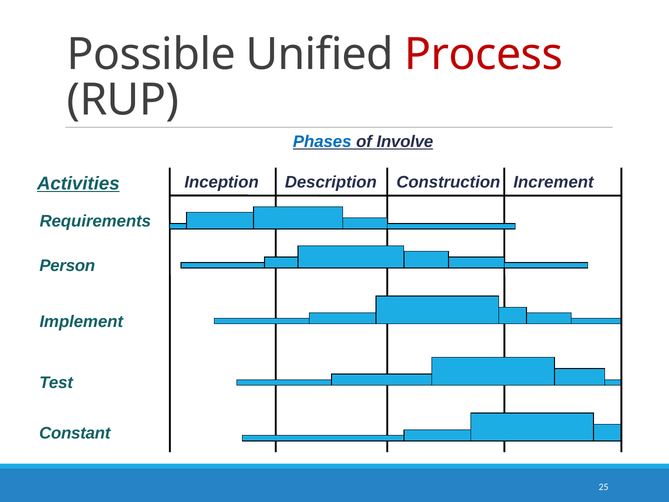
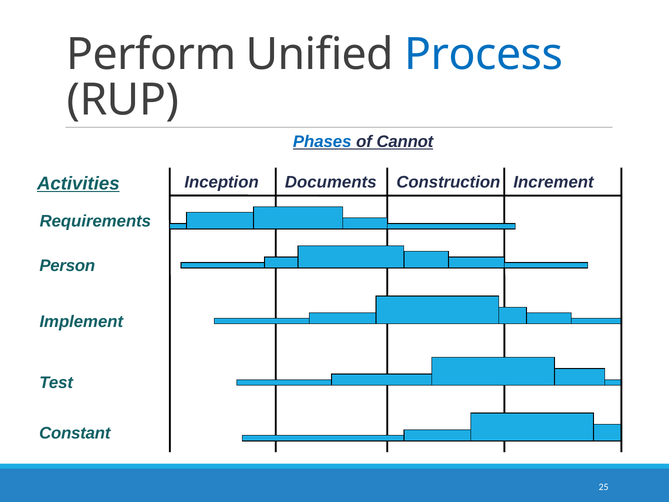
Possible: Possible -> Perform
Process colour: red -> blue
Involve: Involve -> Cannot
Description: Description -> Documents
